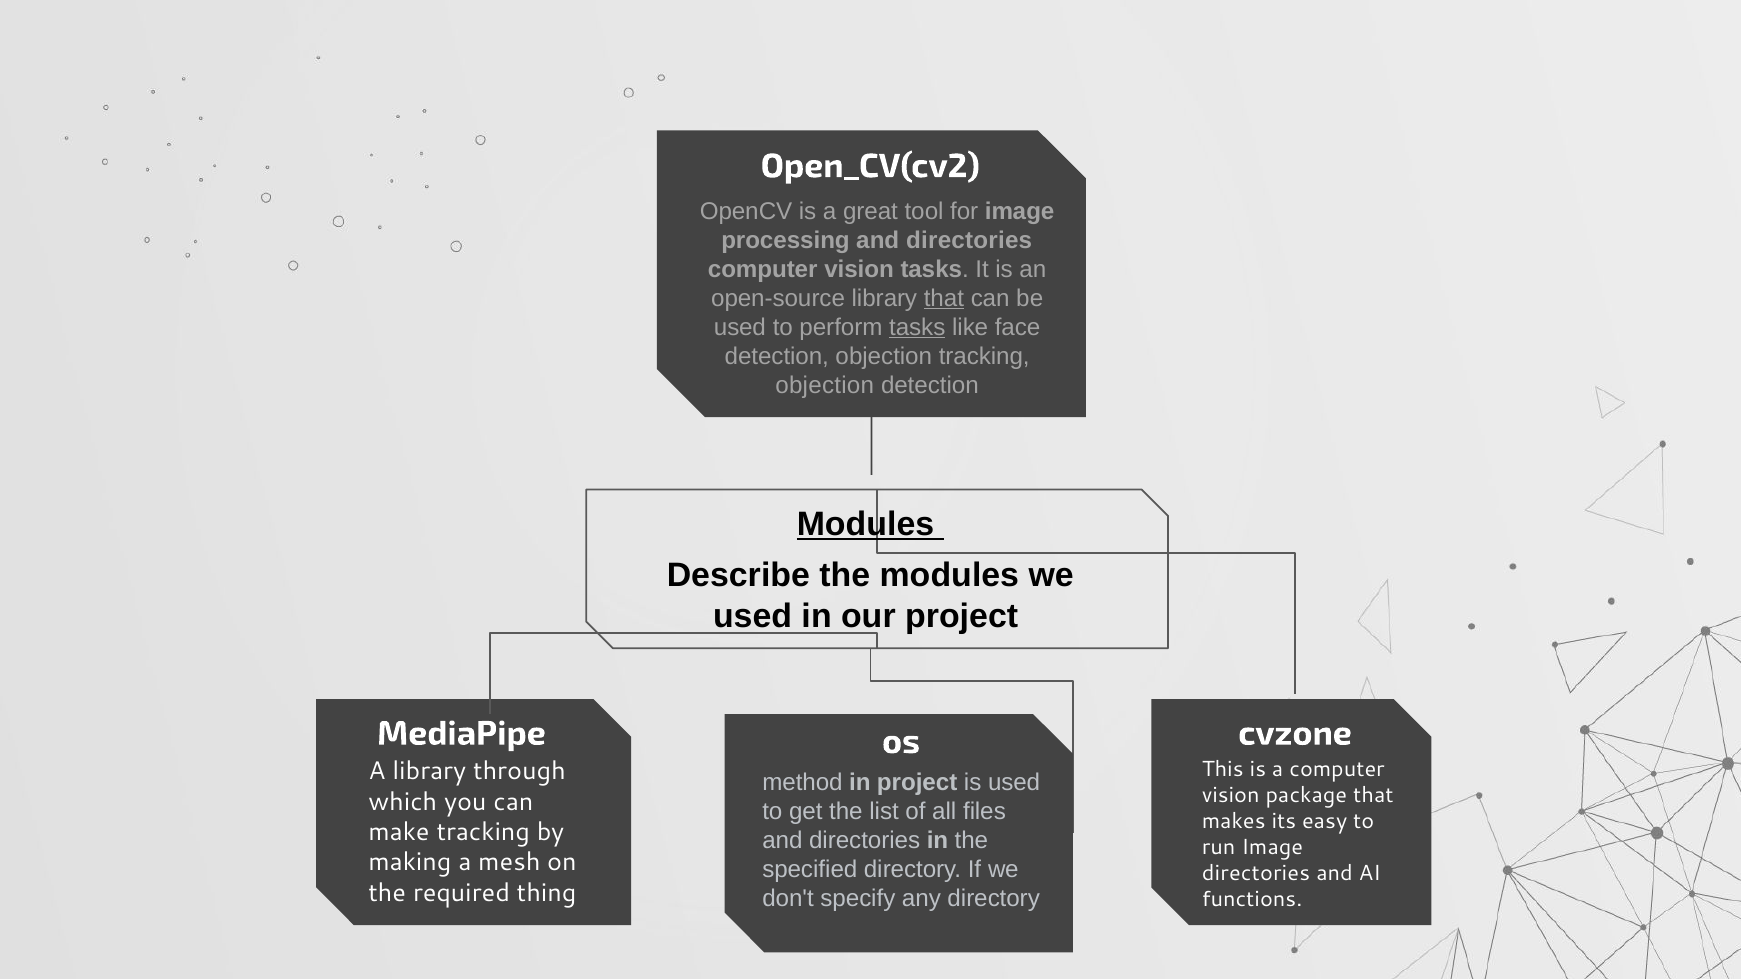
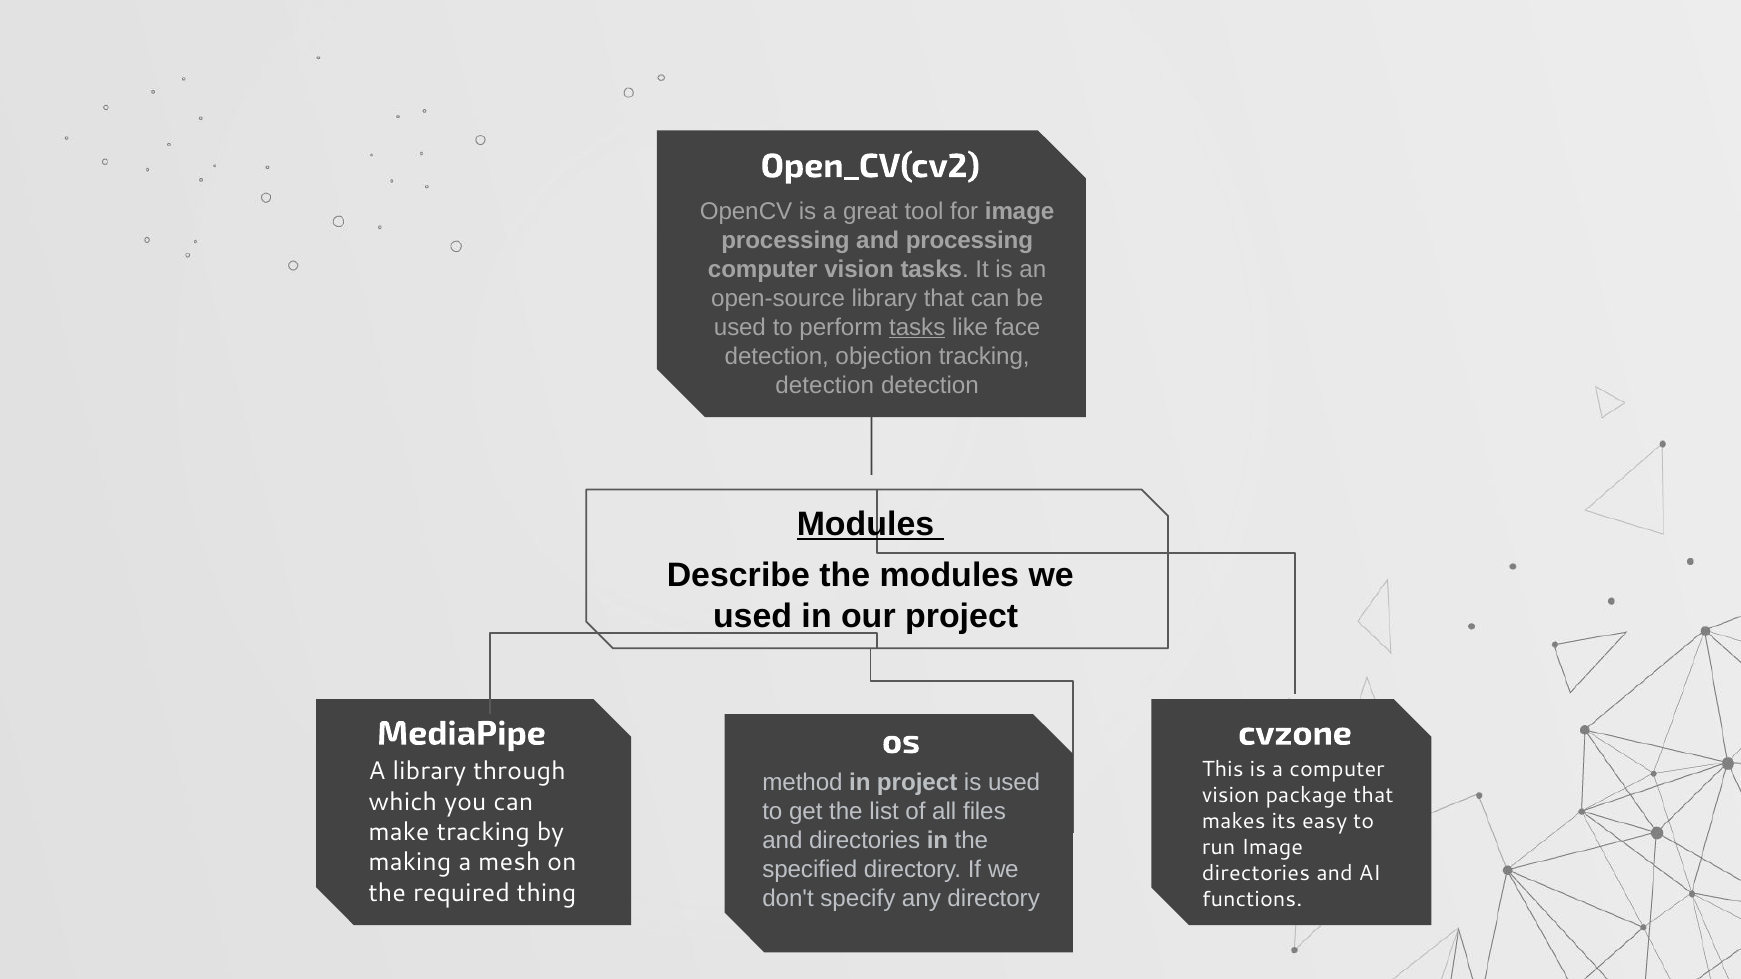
processing and directories: directories -> processing
that at (944, 298) underline: present -> none
objection at (825, 386): objection -> detection
